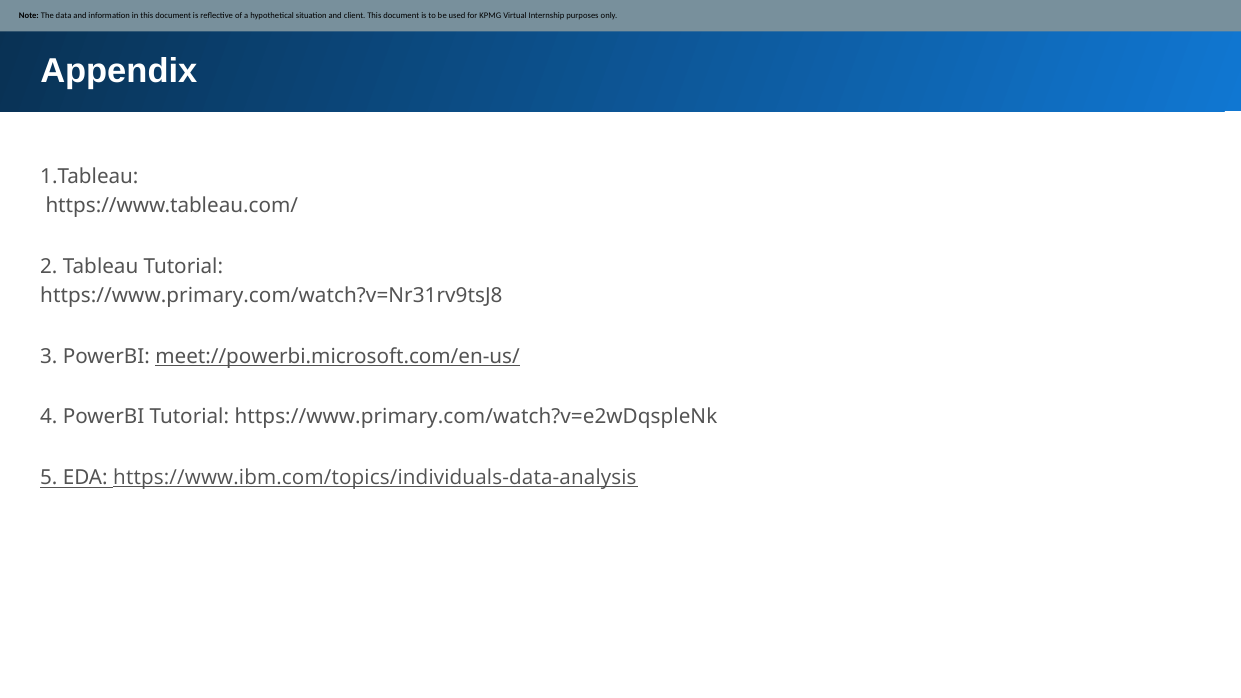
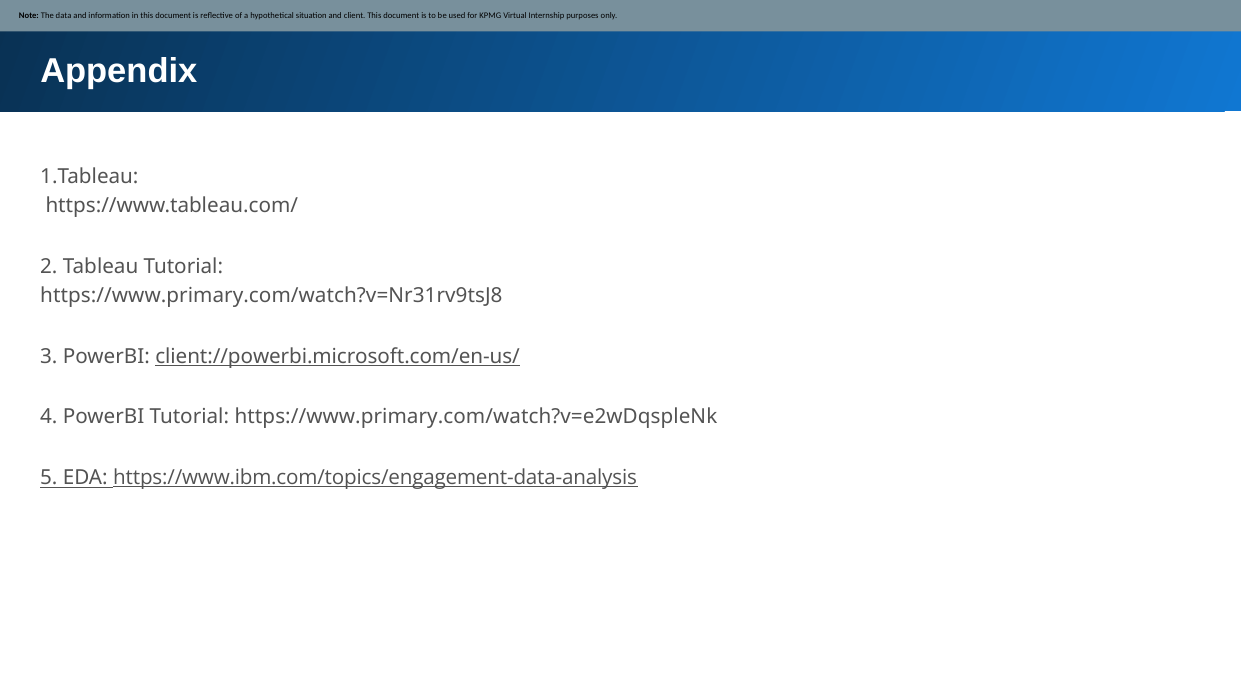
meet://powerbi.microsoft.com/en-us/: meet://powerbi.microsoft.com/en-us/ -> client://powerbi.microsoft.com/en-us/
https://www.ibm.com/topics/individuals-data-analysis: https://www.ibm.com/topics/individuals-data-analysis -> https://www.ibm.com/topics/engagement-data-analysis
